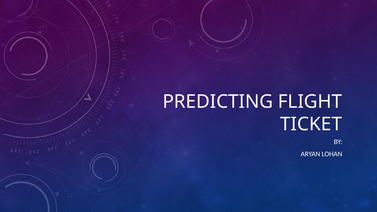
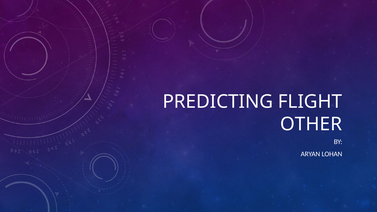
TICKET: TICKET -> OTHER
